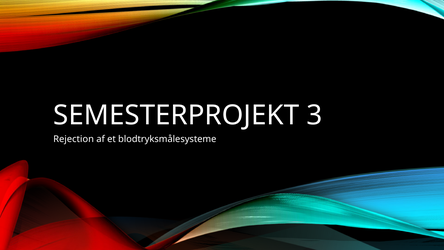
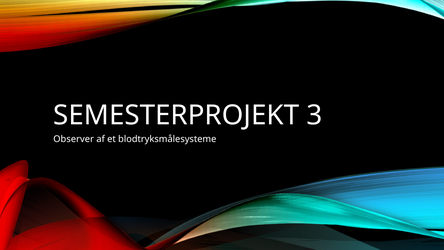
Rejection: Rejection -> Observer
